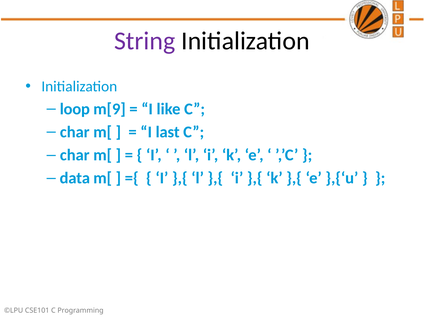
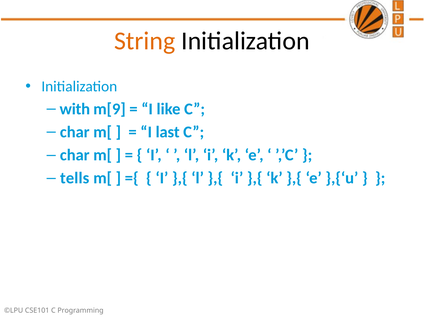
String colour: purple -> orange
loop: loop -> with
data: data -> tells
